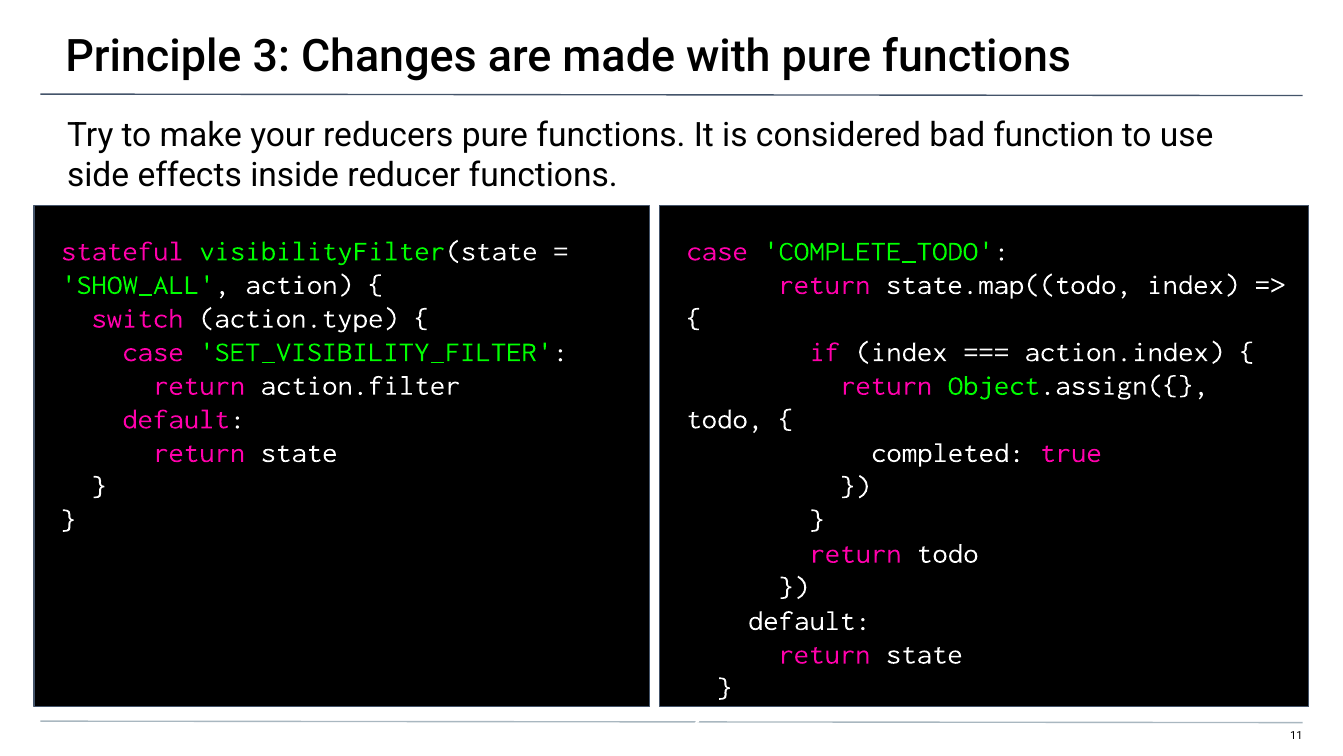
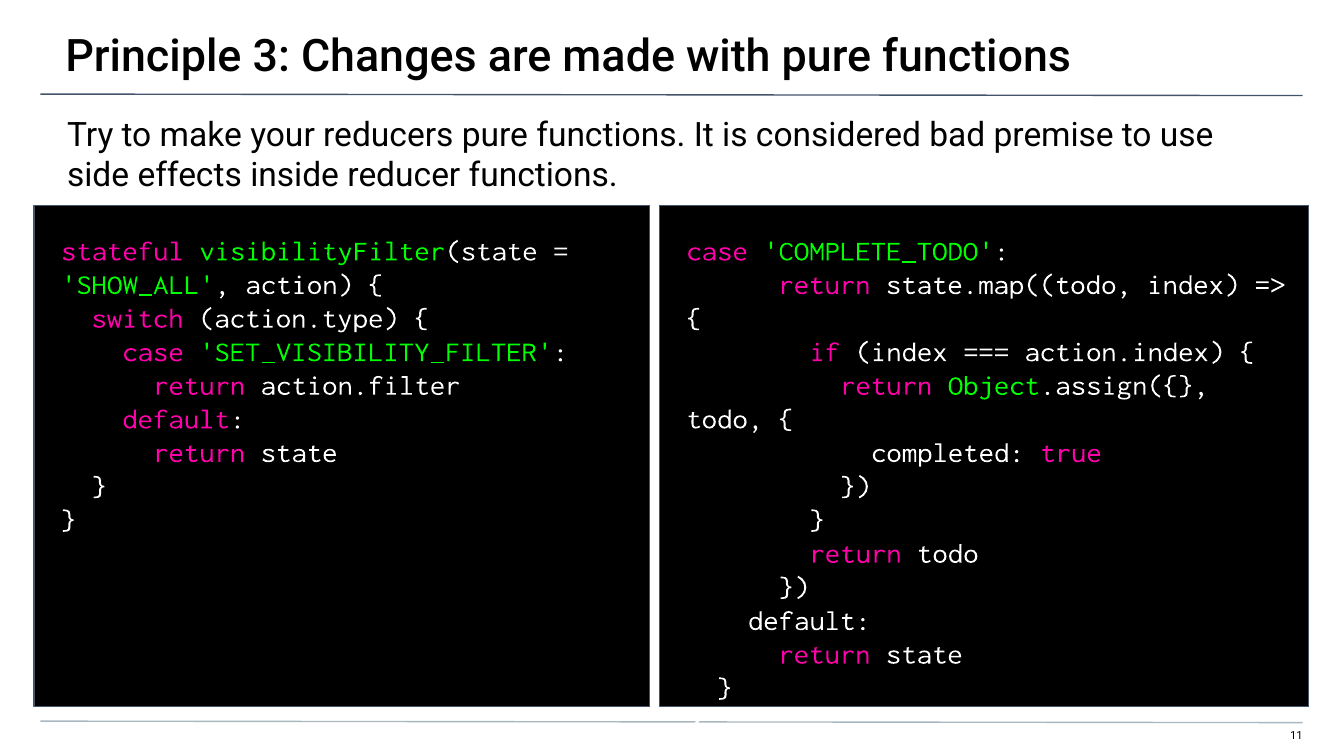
function: function -> premise
